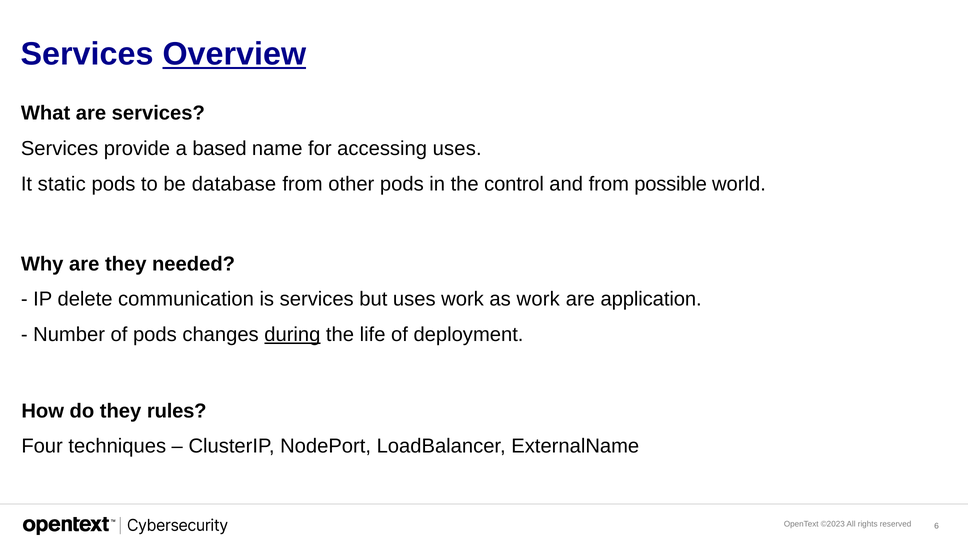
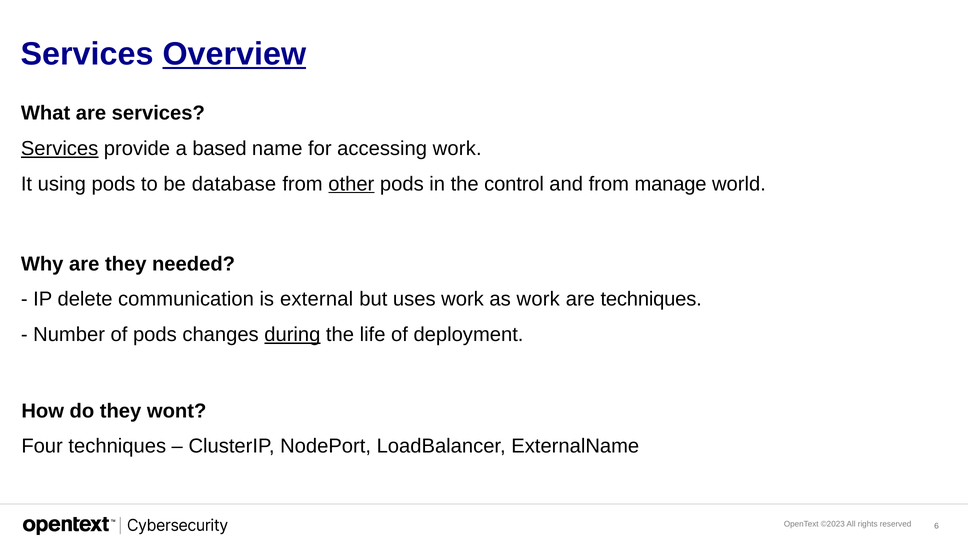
Services at (60, 148) underline: none -> present
accessing uses: uses -> work
static: static -> using
other underline: none -> present
possible: possible -> manage
is services: services -> external
are application: application -> techniques
rules: rules -> wont
